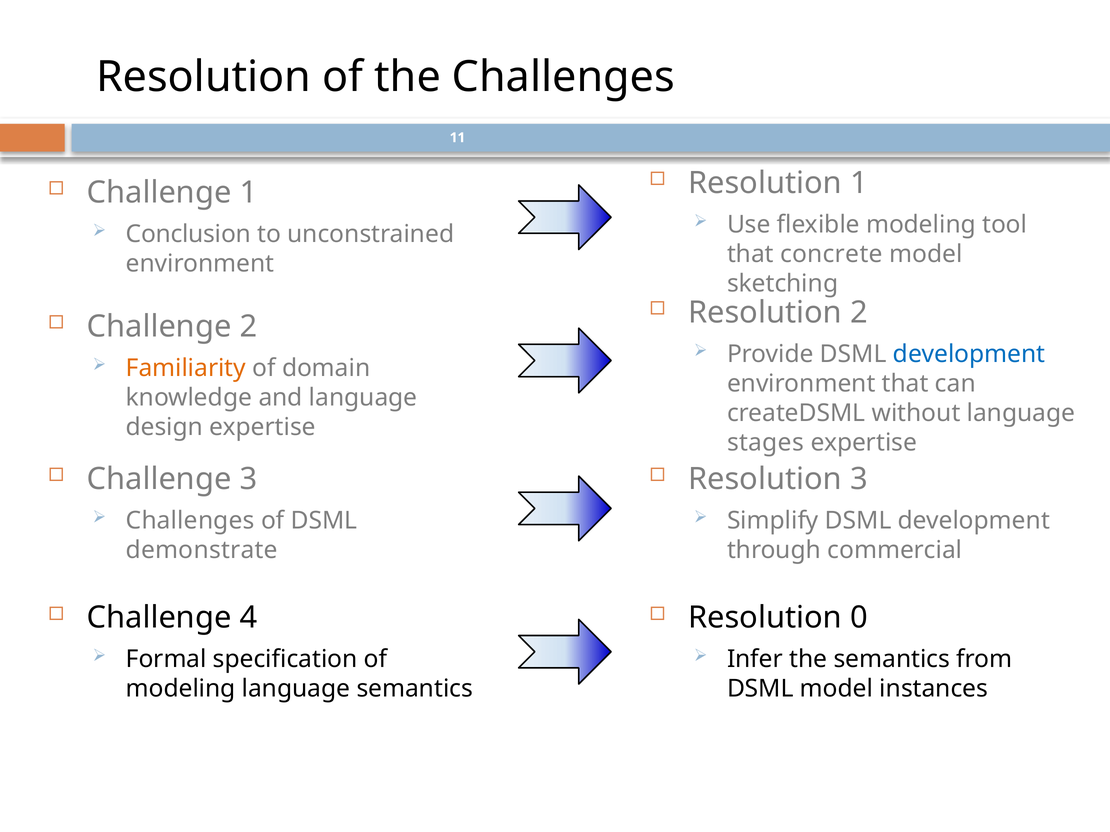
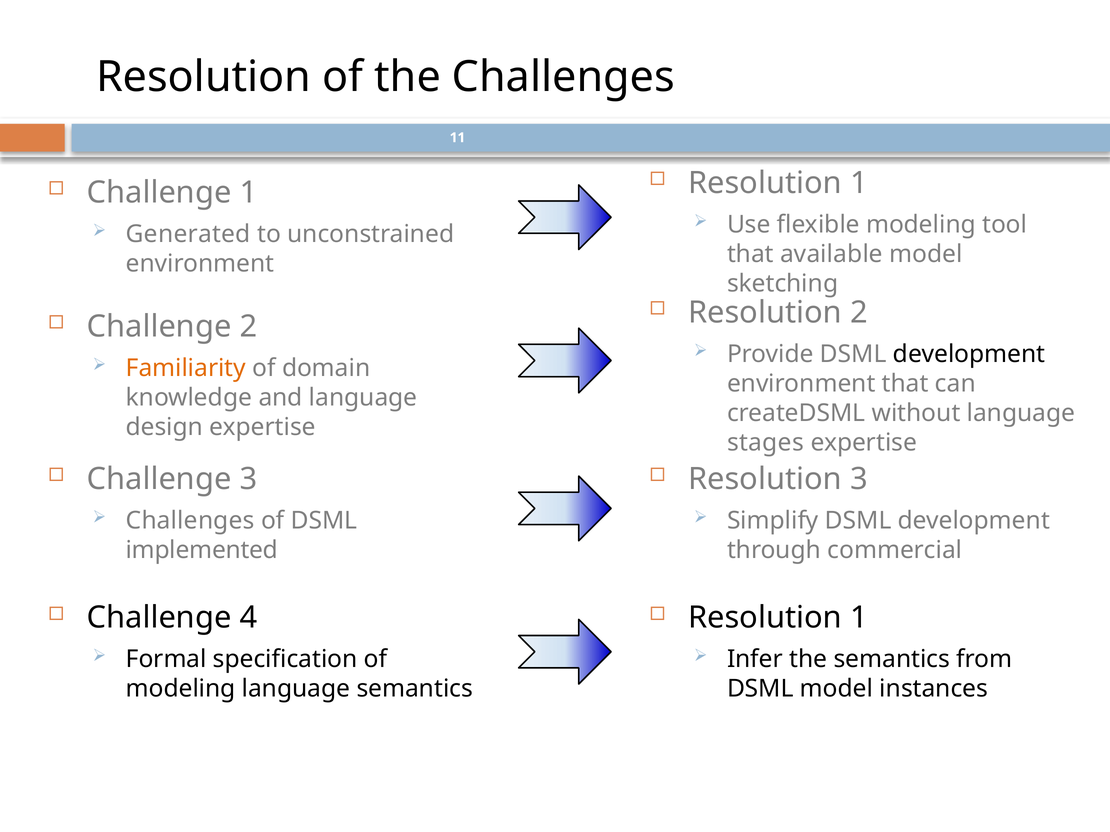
Conclusion: Conclusion -> Generated
concrete: concrete -> available
development at (969, 354) colour: blue -> black
demonstrate: demonstrate -> implemented
0 at (859, 618): 0 -> 1
